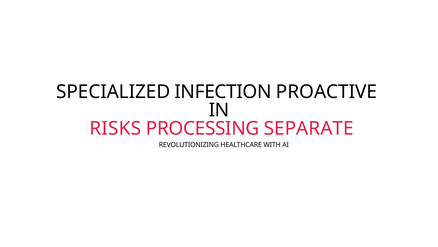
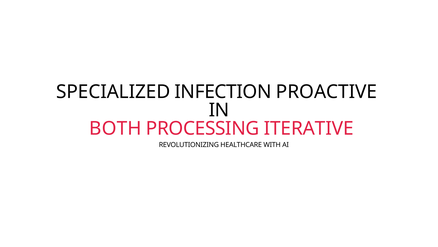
RISKS: RISKS -> BOTH
SEPARATE: SEPARATE -> ITERATIVE
